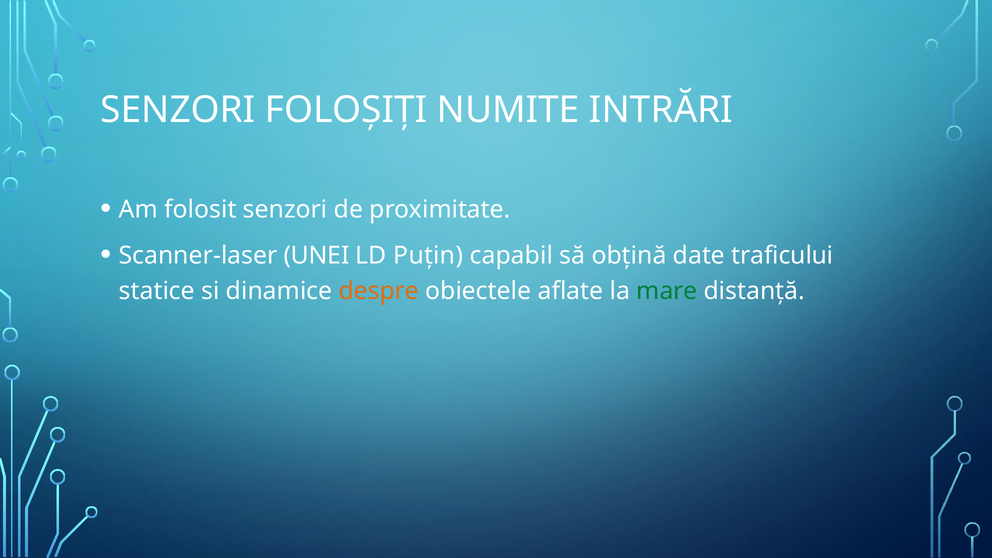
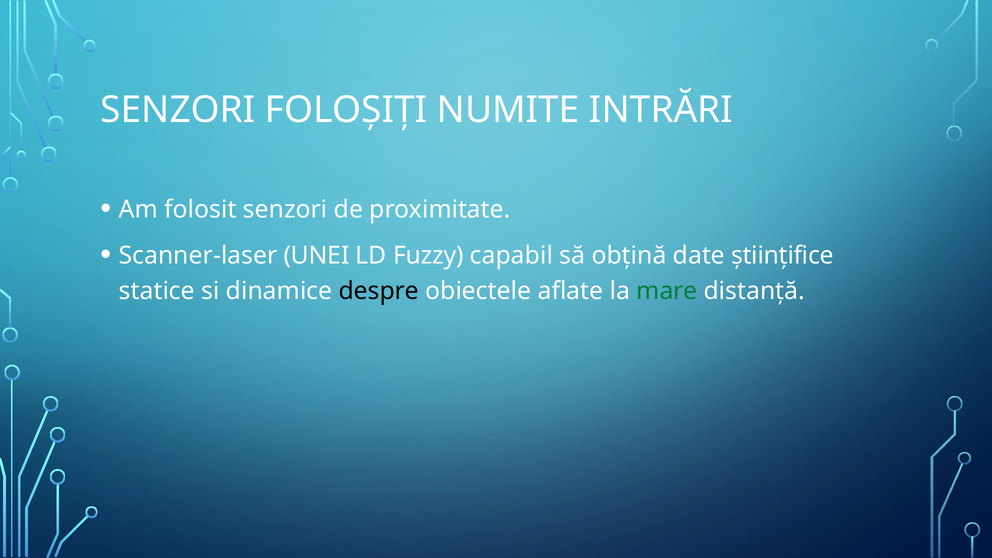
Puțin: Puțin -> Fuzzy
traficului: traficului -> științifice
despre colour: orange -> black
